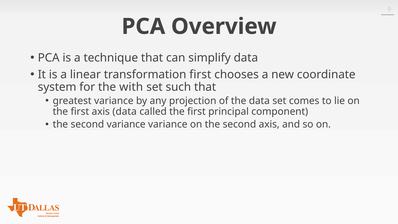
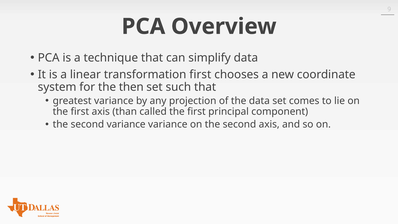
with: with -> then
axis data: data -> than
